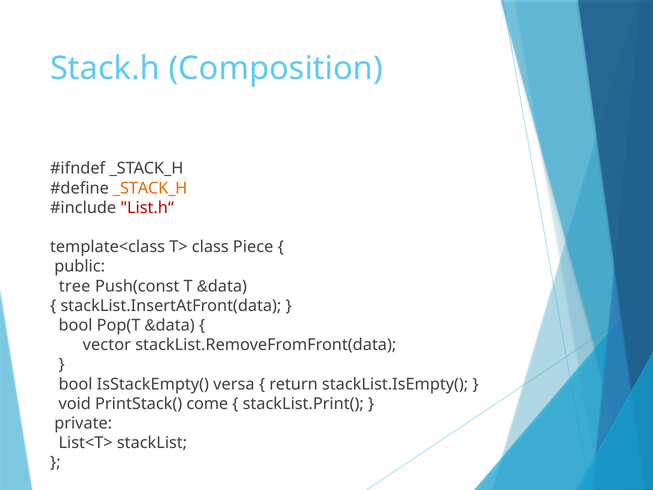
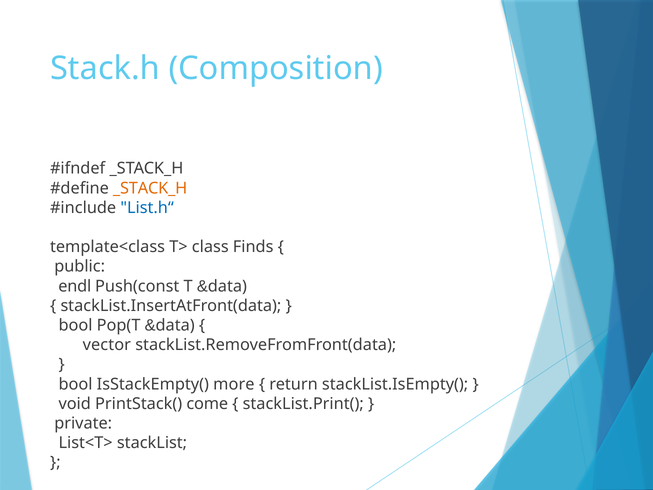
List.h“ colour: red -> blue
Piece: Piece -> Finds
tree: tree -> endl
versa: versa -> more
